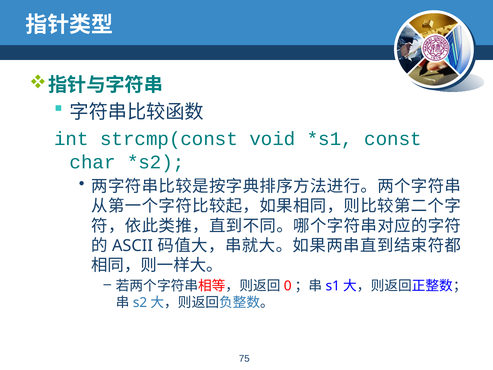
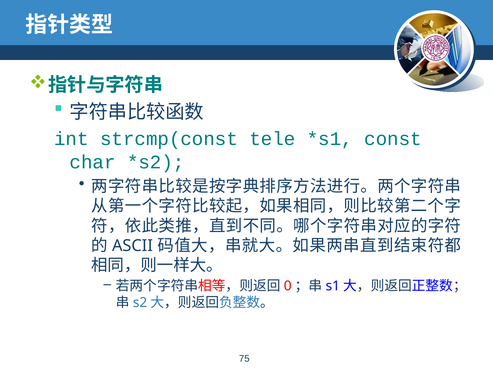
void: void -> tele
